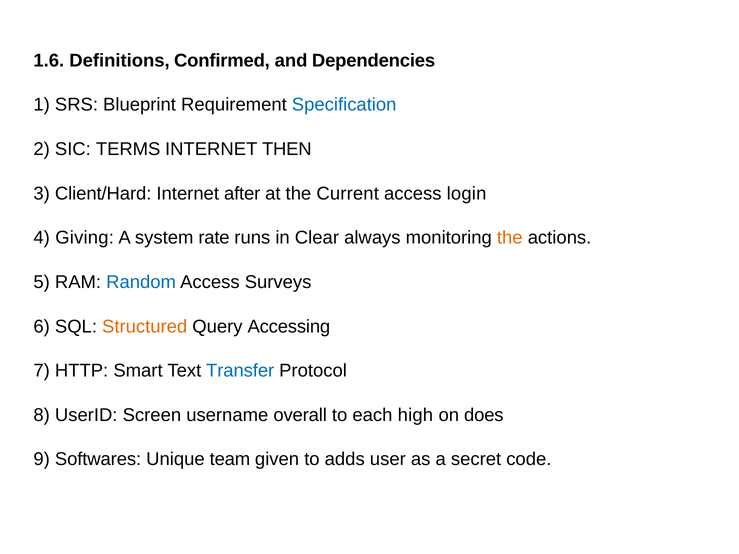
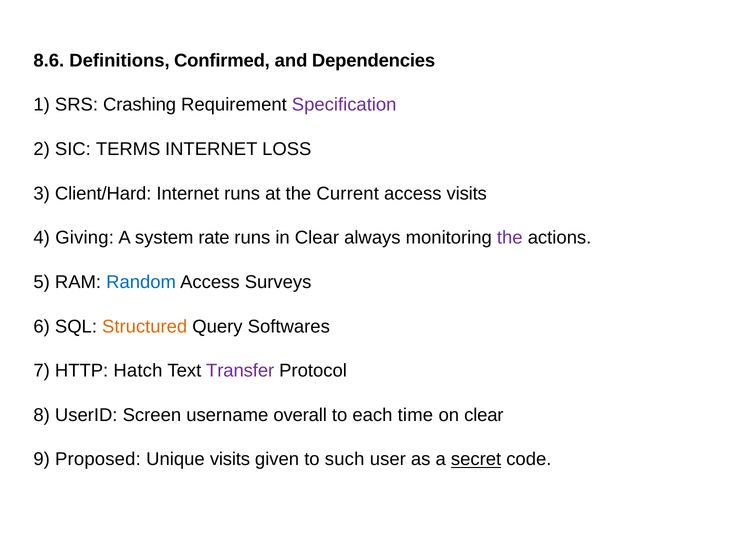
1.6: 1.6 -> 8.6
Blueprint: Blueprint -> Crashing
Specification colour: blue -> purple
THEN: THEN -> LOSS
Internet after: after -> runs
access login: login -> visits
the at (510, 238) colour: orange -> purple
Accessing: Accessing -> Softwares
Smart: Smart -> Hatch
Transfer colour: blue -> purple
high: high -> time
on does: does -> clear
Softwares: Softwares -> Proposed
Unique team: team -> visits
adds: adds -> such
secret underline: none -> present
